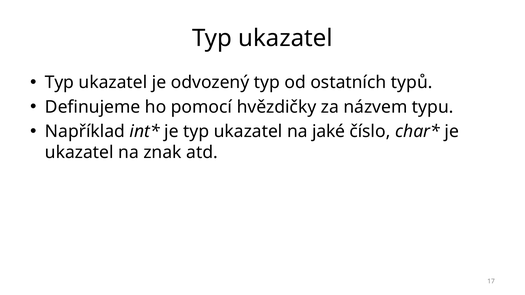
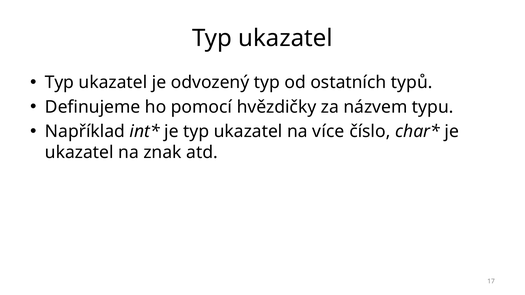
jaké: jaké -> více
